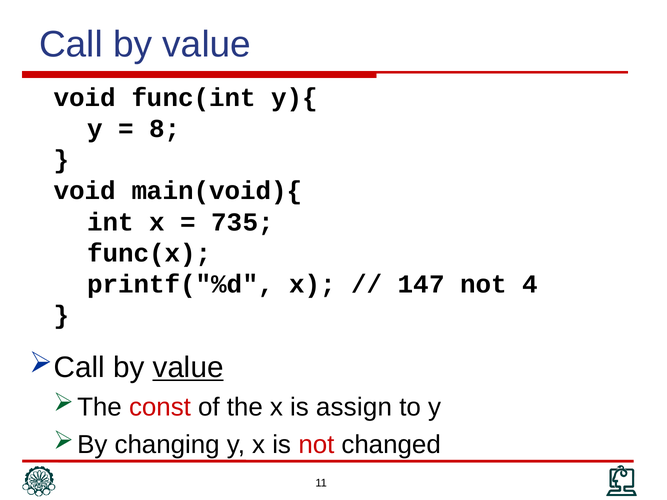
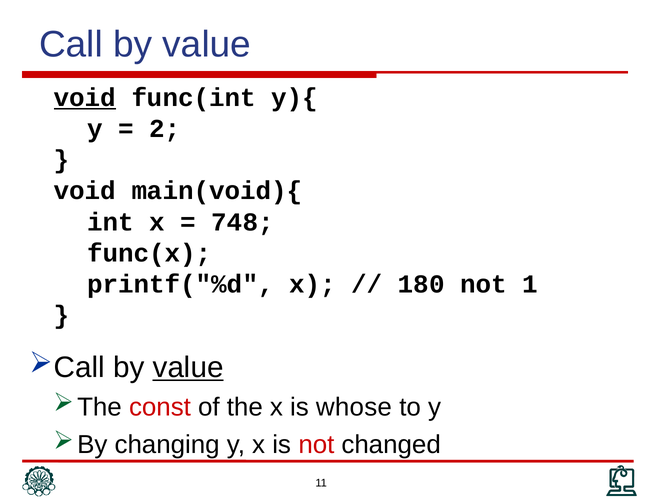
void at (85, 98) underline: none -> present
8: 8 -> 2
735: 735 -> 748
147: 147 -> 180
4: 4 -> 1
assign: assign -> whose
